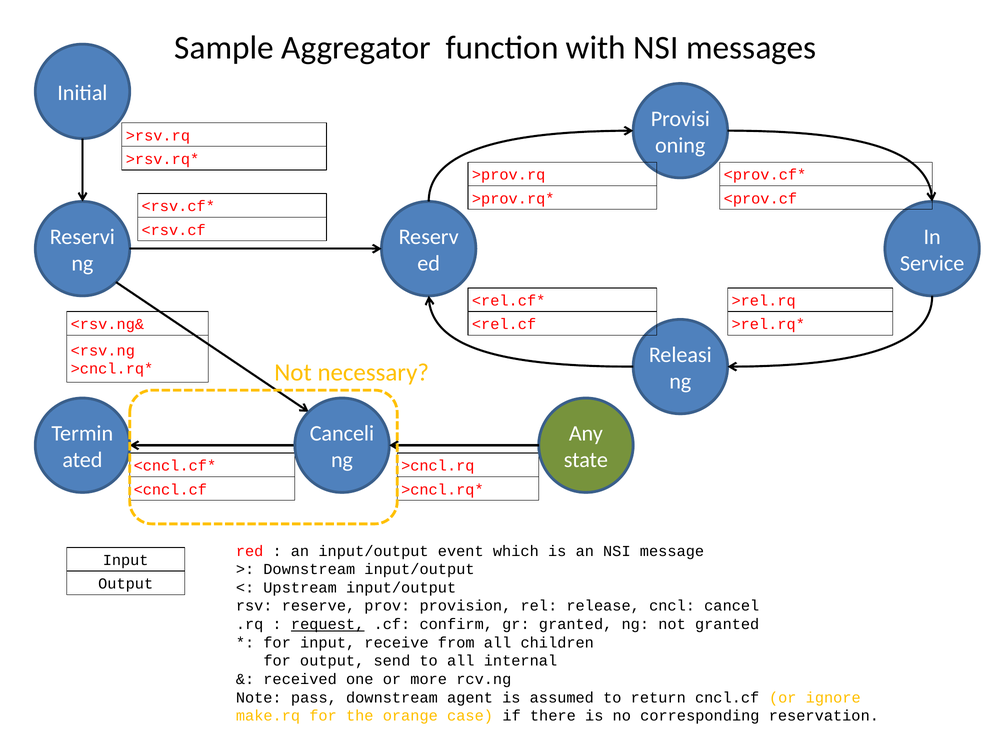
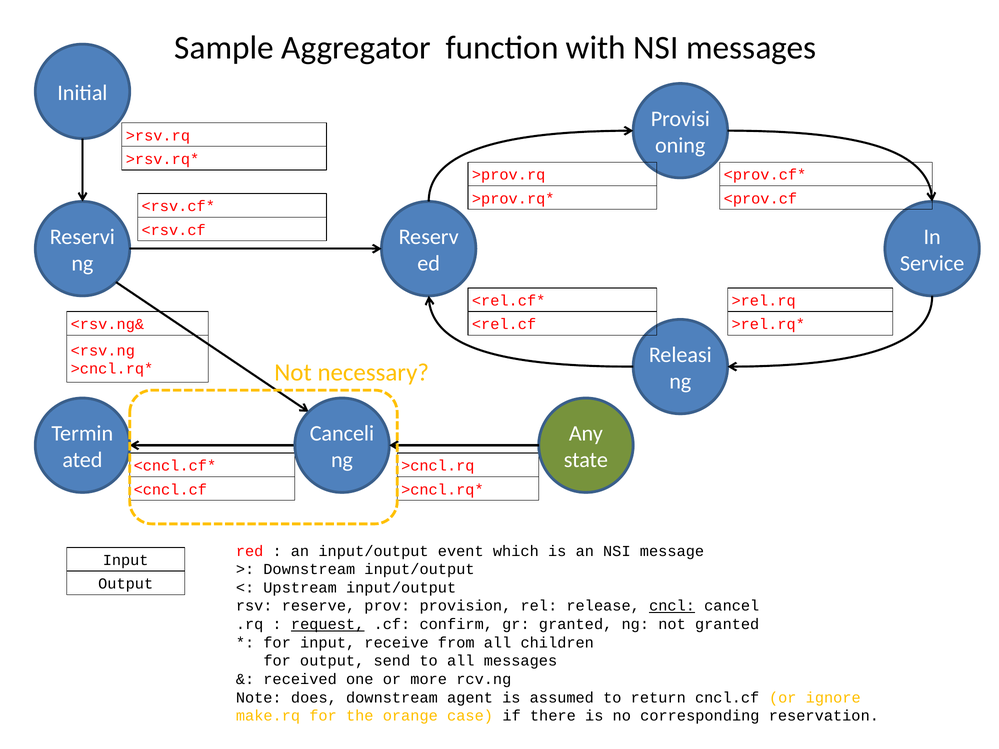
cncl underline: none -> present
all internal: internal -> messages
pass: pass -> does
